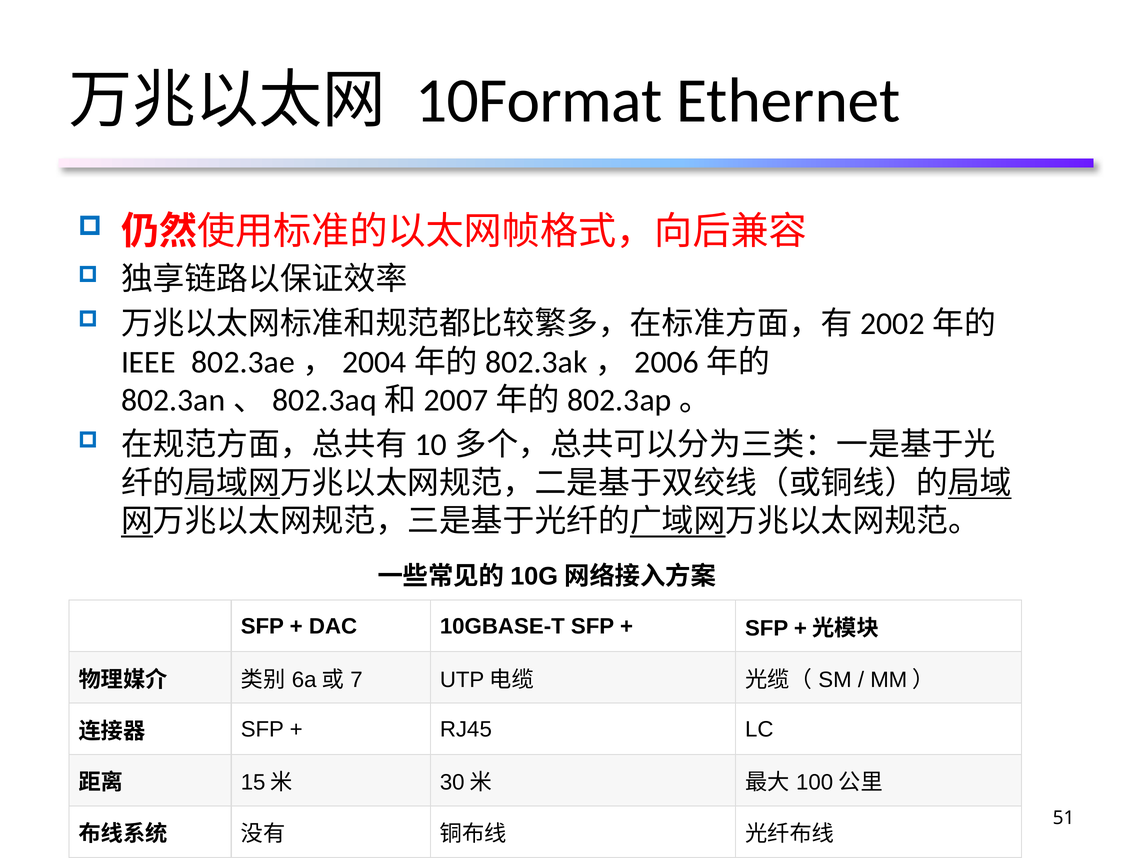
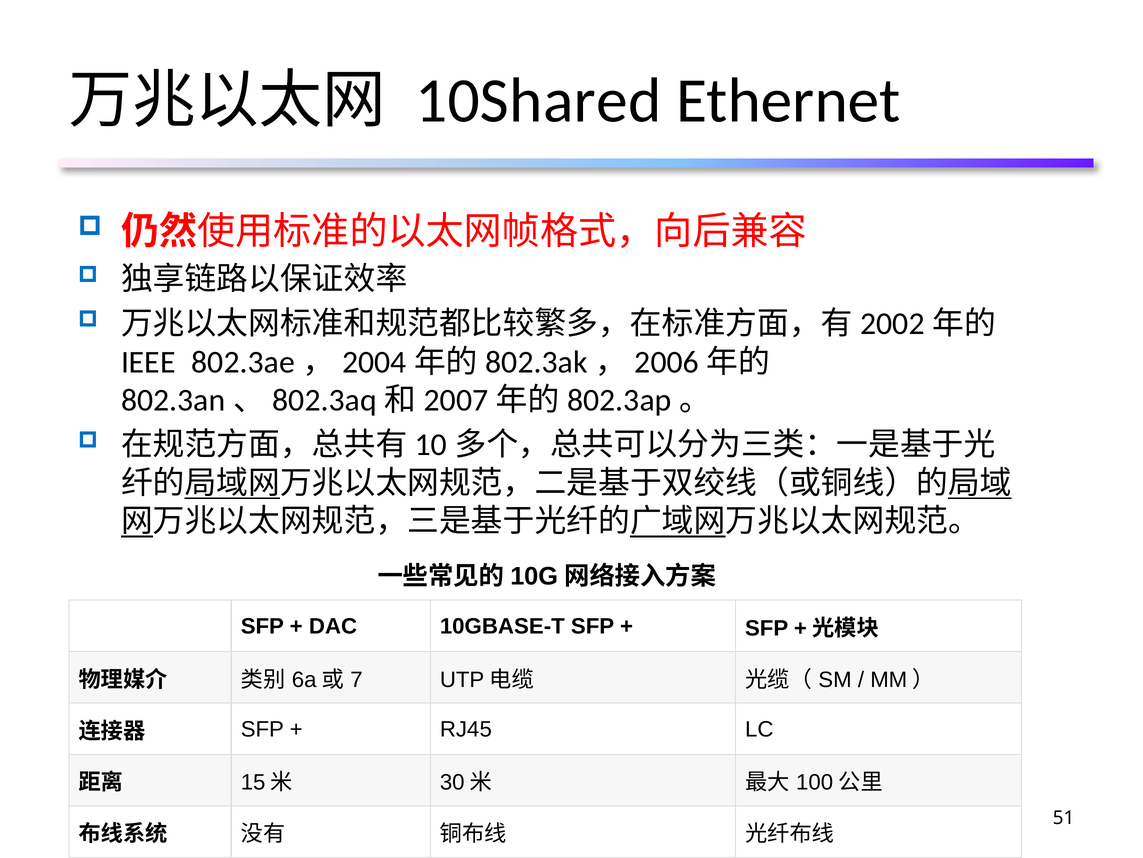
10Format: 10Format -> 10Shared
